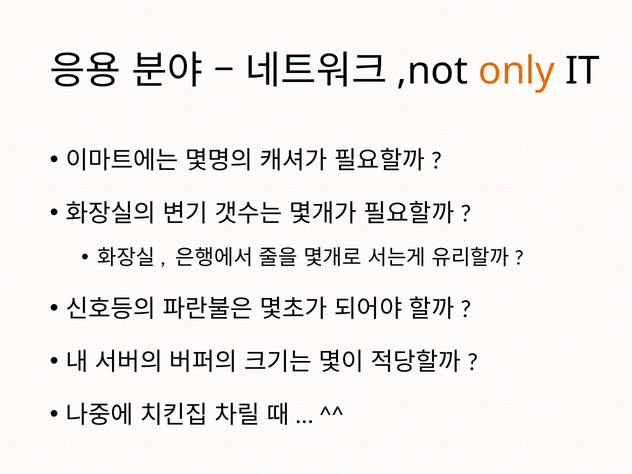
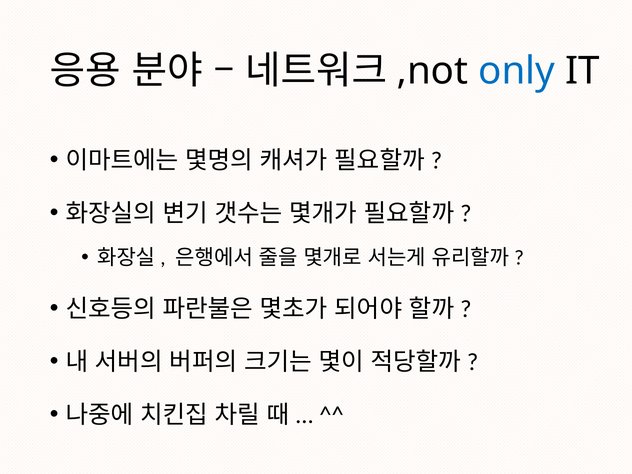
only colour: orange -> blue
